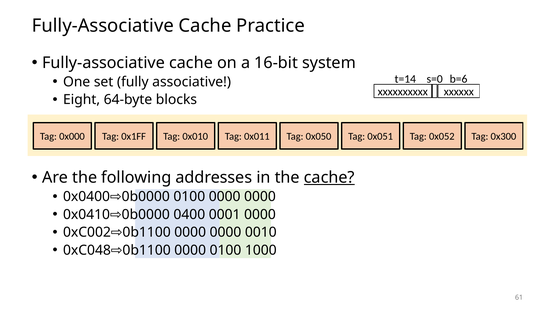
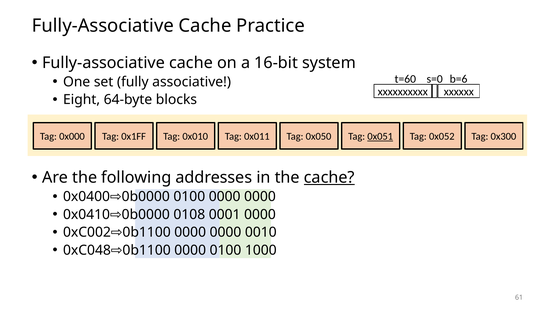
t=14: t=14 -> t=60
0x051 underline: none -> present
0400: 0400 -> 0108
